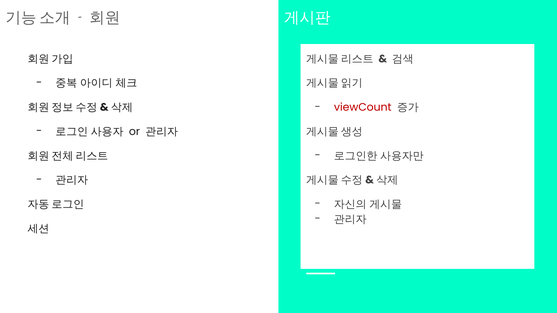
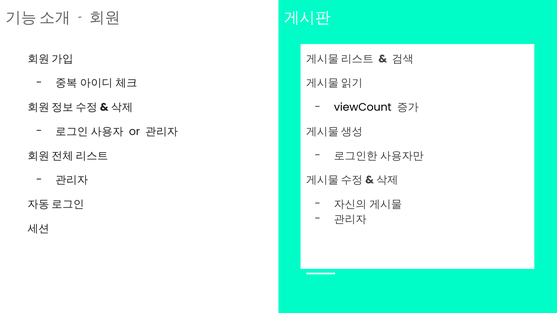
viewCount colour: red -> black
